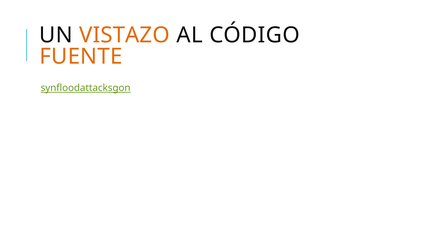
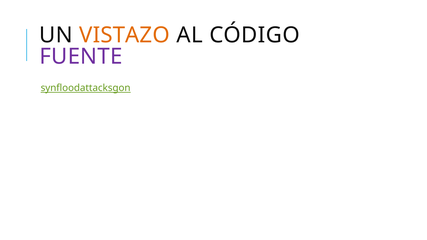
FUENTE colour: orange -> purple
